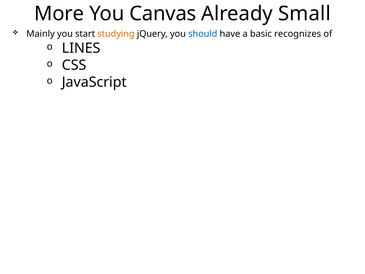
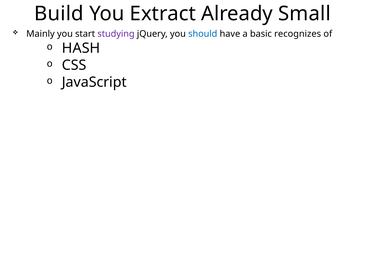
More: More -> Build
Canvas: Canvas -> Extract
studying colour: orange -> purple
LINES: LINES -> HASH
